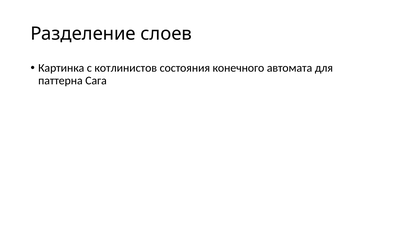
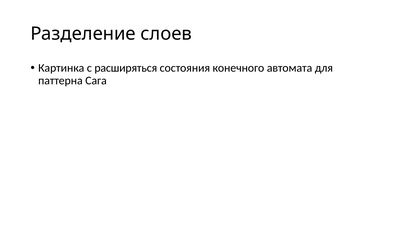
котлинистов: котлинистов -> расширяться
